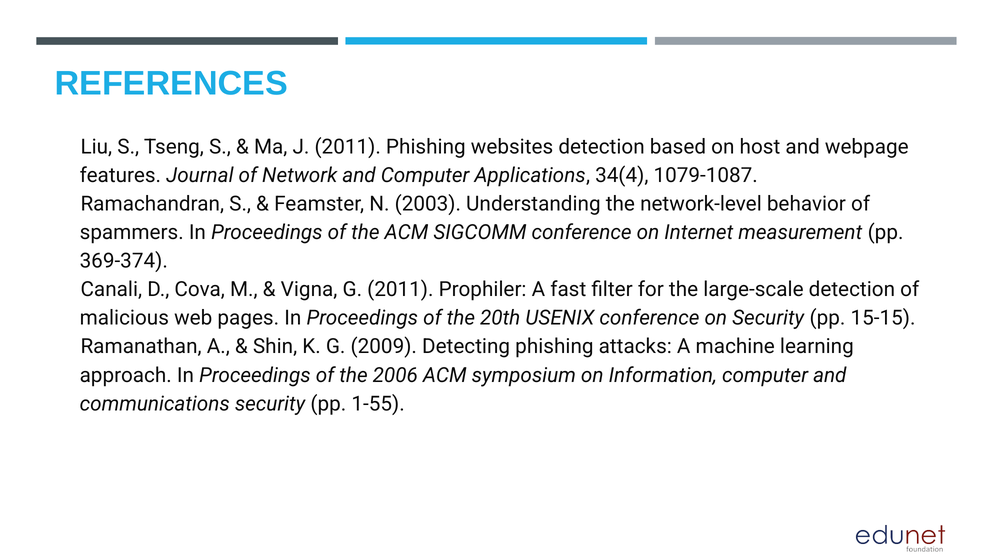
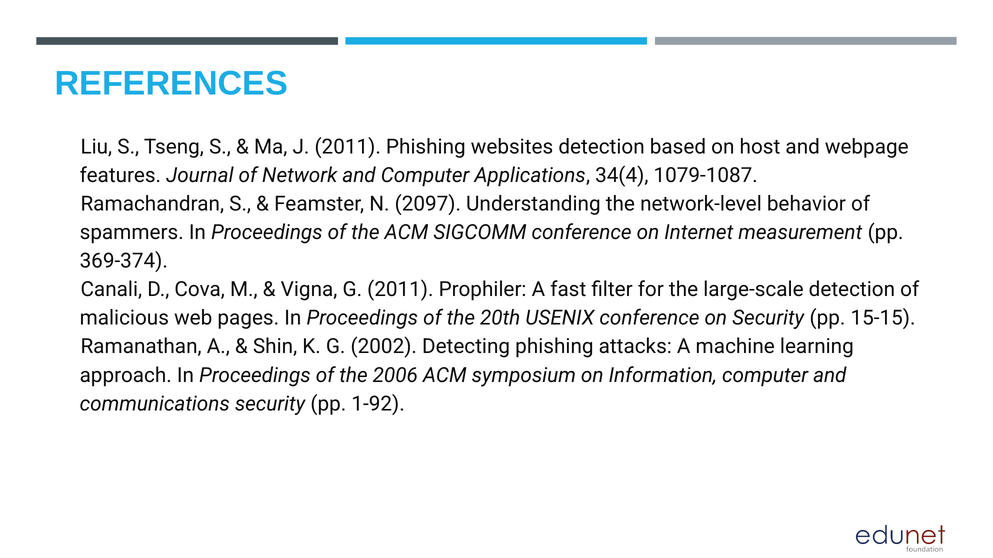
2003: 2003 -> 2097
2009: 2009 -> 2002
1-55: 1-55 -> 1-92
